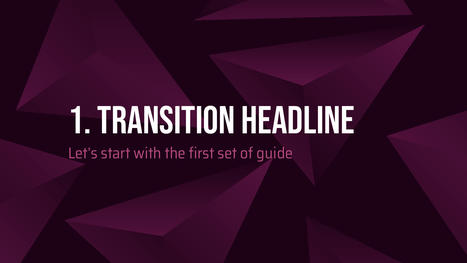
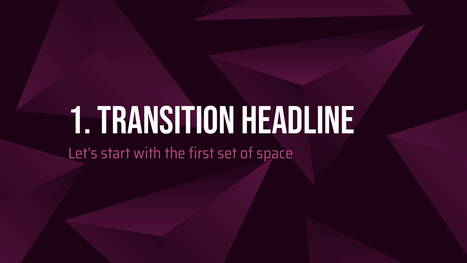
guide: guide -> space
